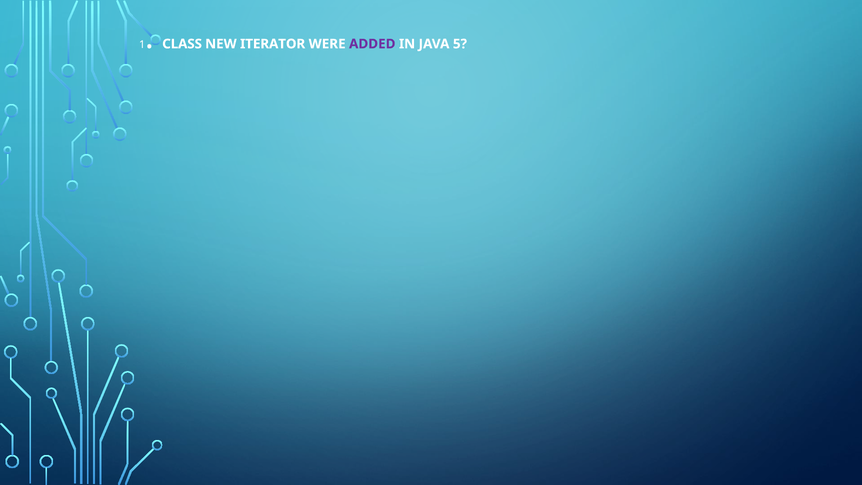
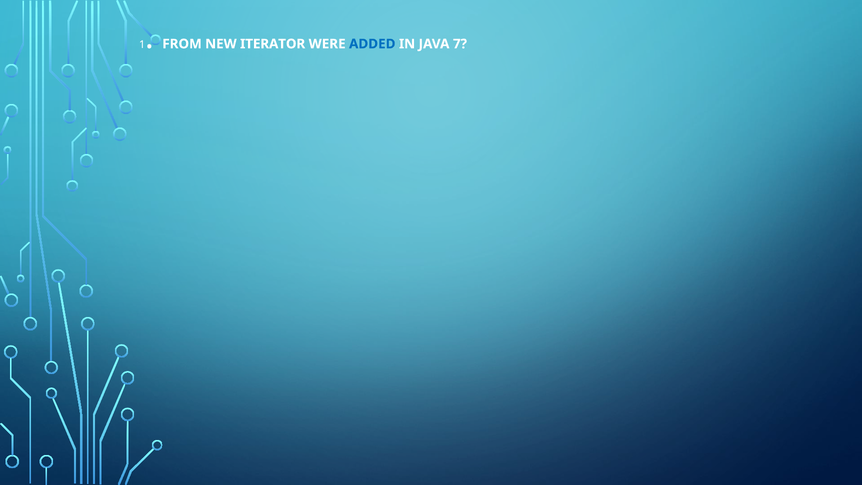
CLASS: CLASS -> FROM
ADDED colour: purple -> blue
5: 5 -> 7
